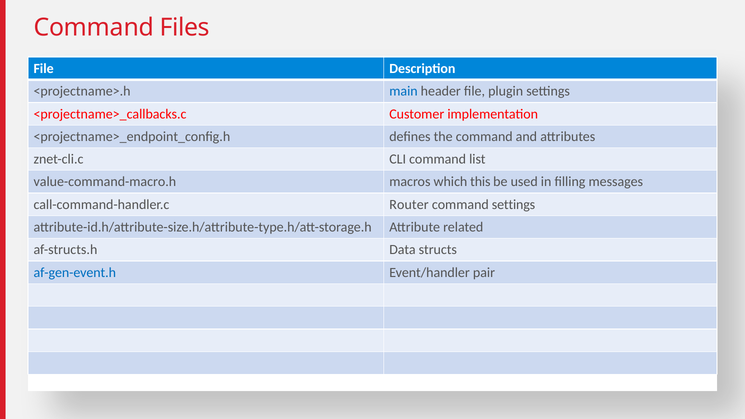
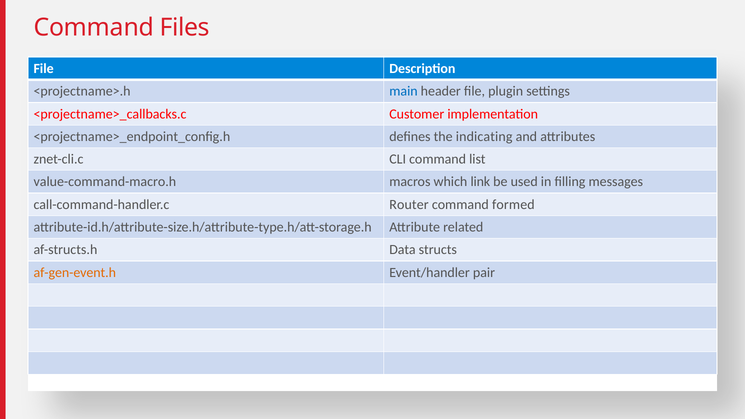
the command: command -> indicating
this: this -> link
command settings: settings -> formed
af-gen-event.h colour: blue -> orange
